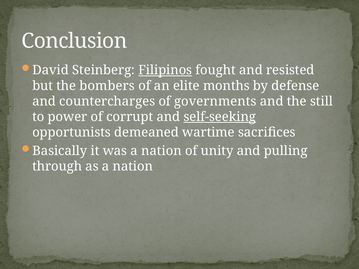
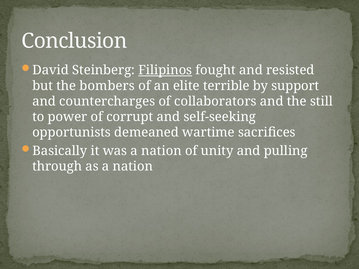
months: months -> terrible
defense: defense -> support
governments: governments -> collaborators
self-seeking underline: present -> none
